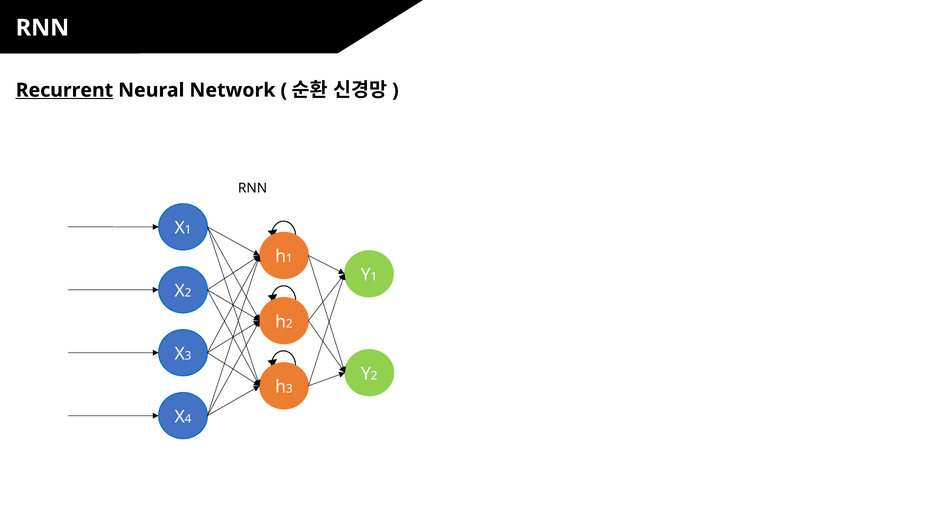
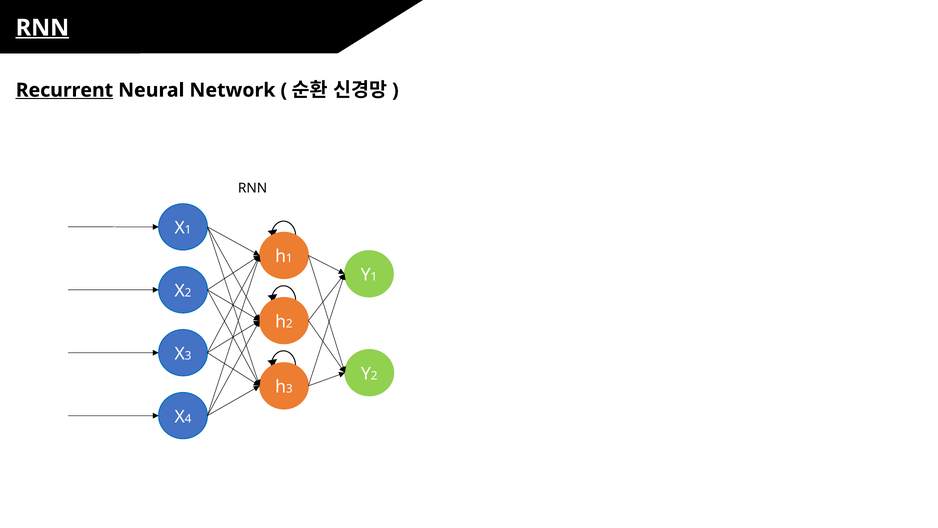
RNN at (42, 28) underline: none -> present
